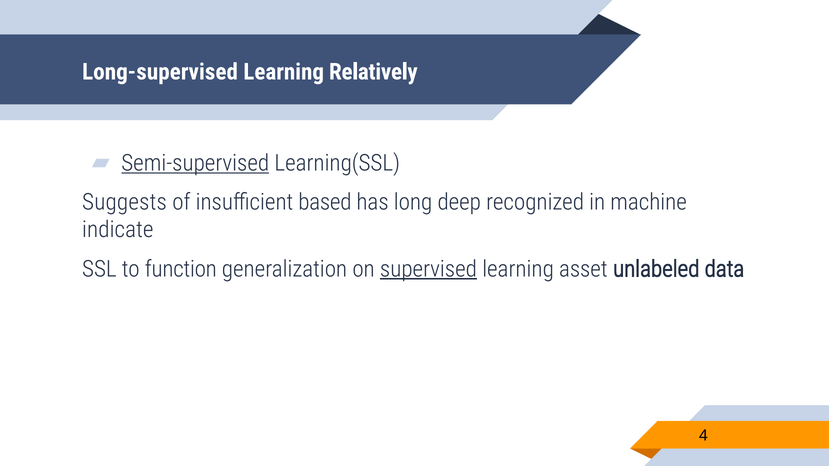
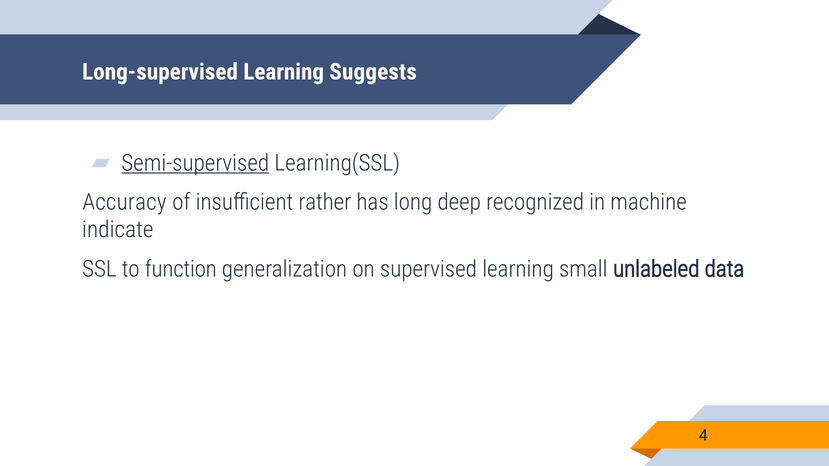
Relatively: Relatively -> Suggests
Suggests: Suggests -> Accuracy
based: based -> rather
supervised underline: present -> none
asset: asset -> small
